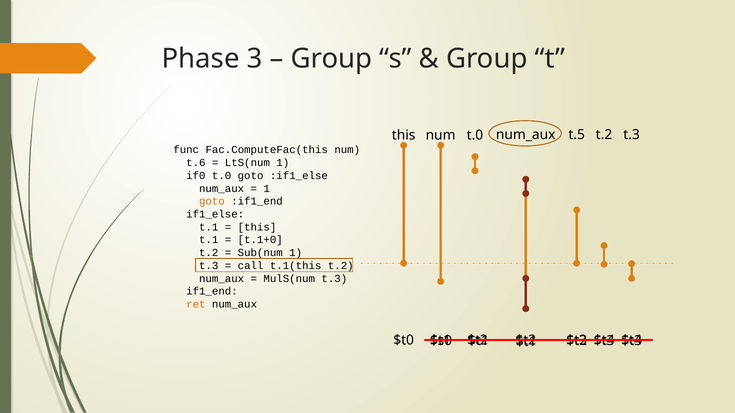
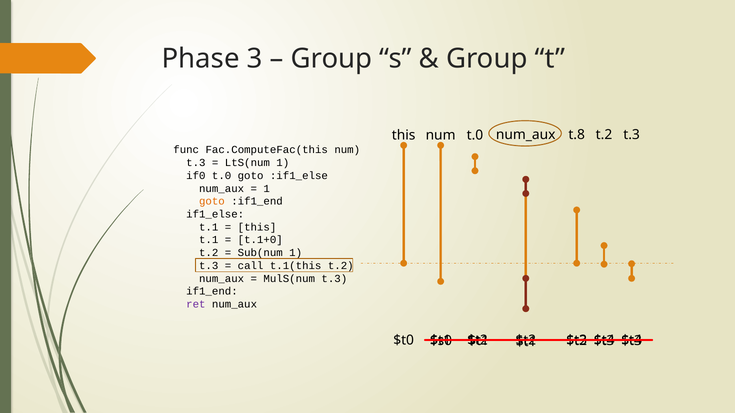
t.5: t.5 -> t.8
t.6 at (196, 163): t.6 -> t.3
ret colour: orange -> purple
